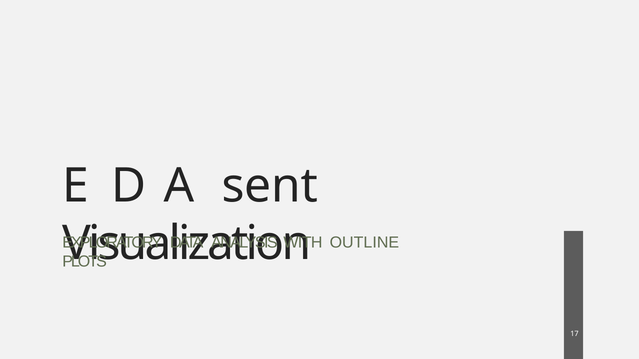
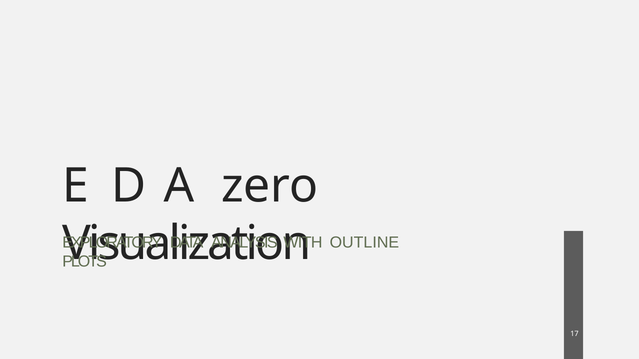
sent: sent -> zero
